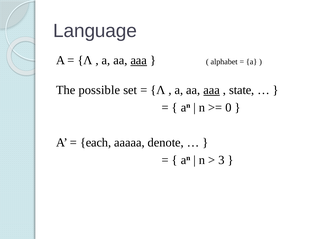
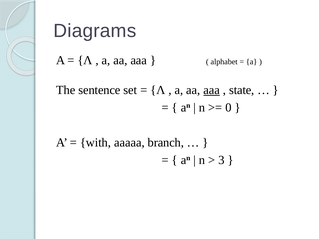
Language: Language -> Diagrams
aaa at (139, 60) underline: present -> none
possible: possible -> sentence
each: each -> with
denote: denote -> branch
